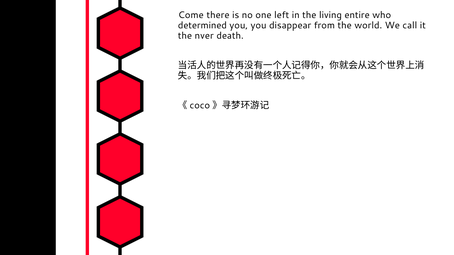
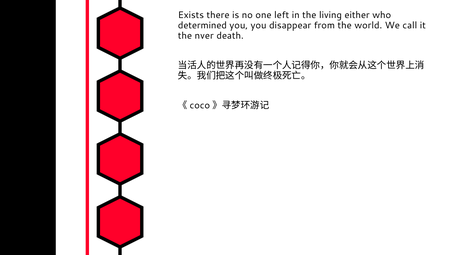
Come: Come -> Exists
entire: entire -> either
